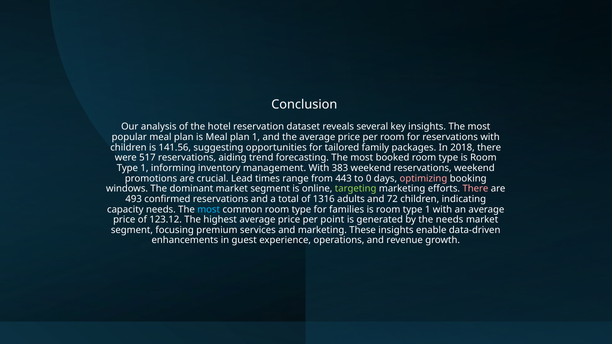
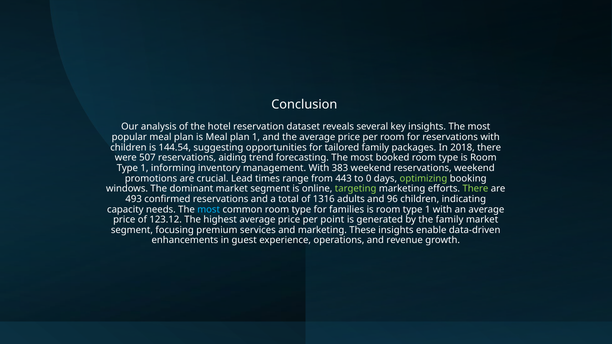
141.56: 141.56 -> 144.54
517: 517 -> 507
optimizing colour: pink -> light green
There at (475, 189) colour: pink -> light green
72: 72 -> 96
the needs: needs -> family
